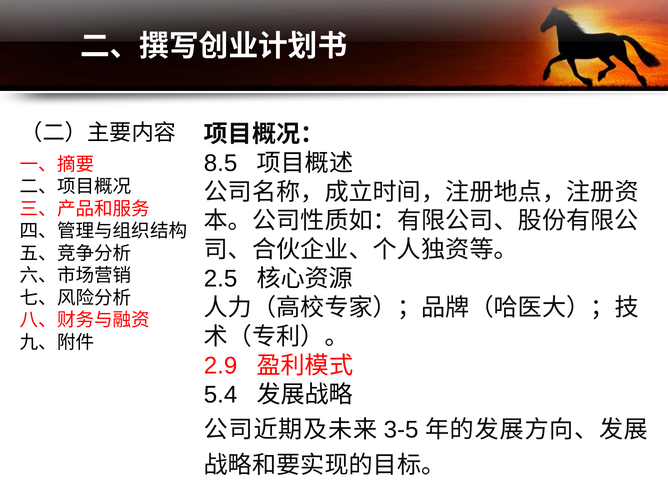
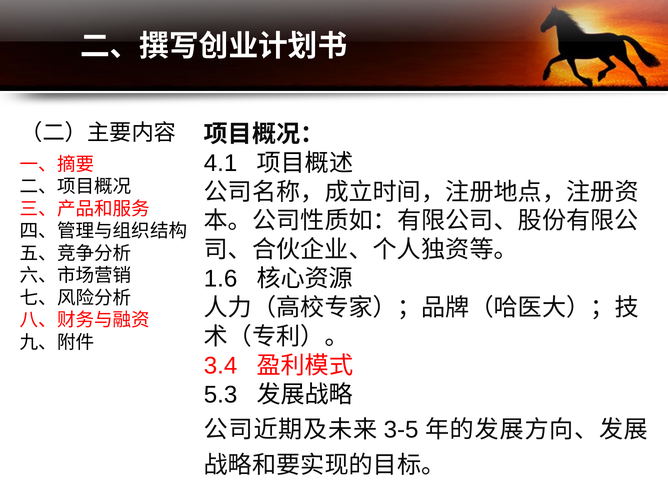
8.5: 8.5 -> 4.1
2.5: 2.5 -> 1.6
2.9: 2.9 -> 3.4
5.4: 5.4 -> 5.3
